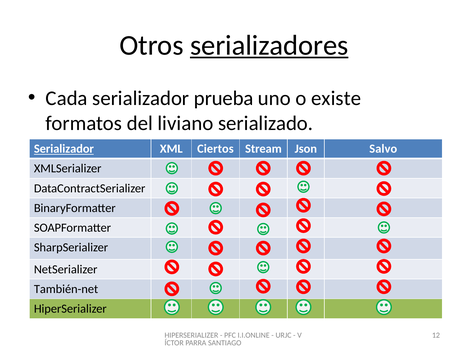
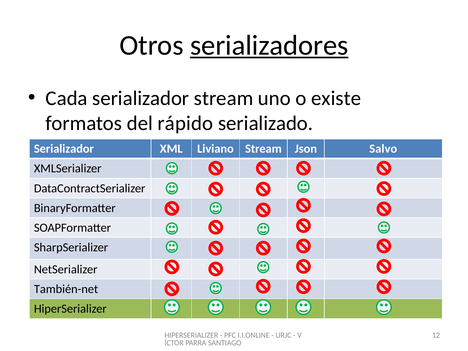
serializador prueba: prueba -> stream
liviano: liviano -> rápido
Serializador at (64, 149) underline: present -> none
Ciertos: Ciertos -> Liviano
